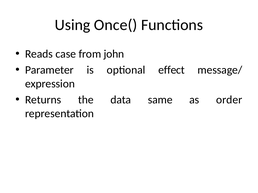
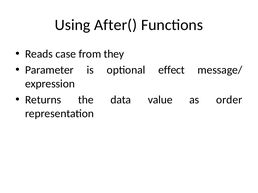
Once(: Once( -> After(
john: john -> they
same: same -> value
